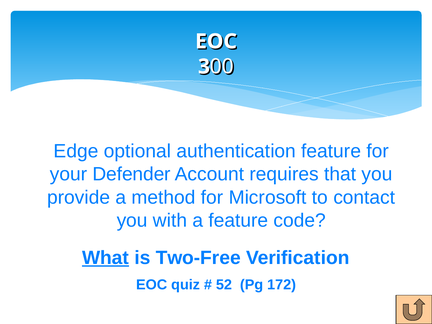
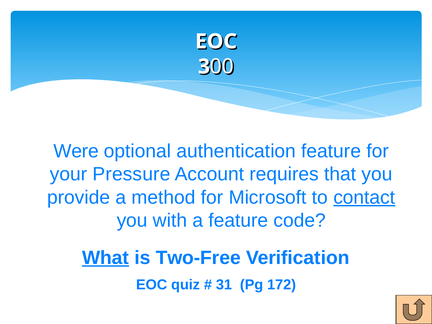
Edge: Edge -> Were
Defender: Defender -> Pressure
contact underline: none -> present
52: 52 -> 31
